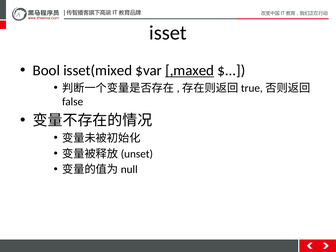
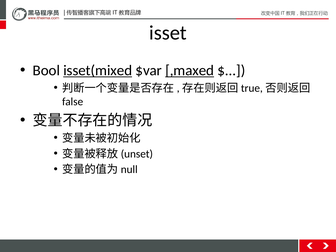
isset(mixed underline: none -> present
